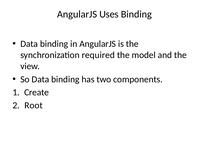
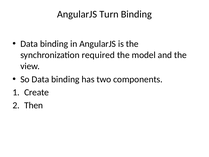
Uses: Uses -> Turn
Root: Root -> Then
